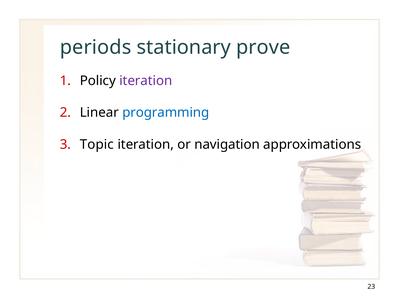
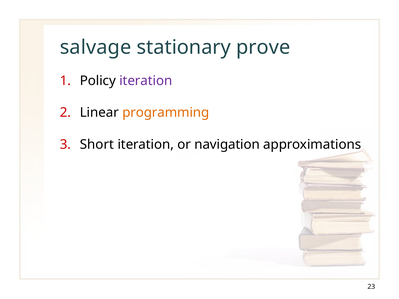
periods: periods -> salvage
programming colour: blue -> orange
Topic: Topic -> Short
